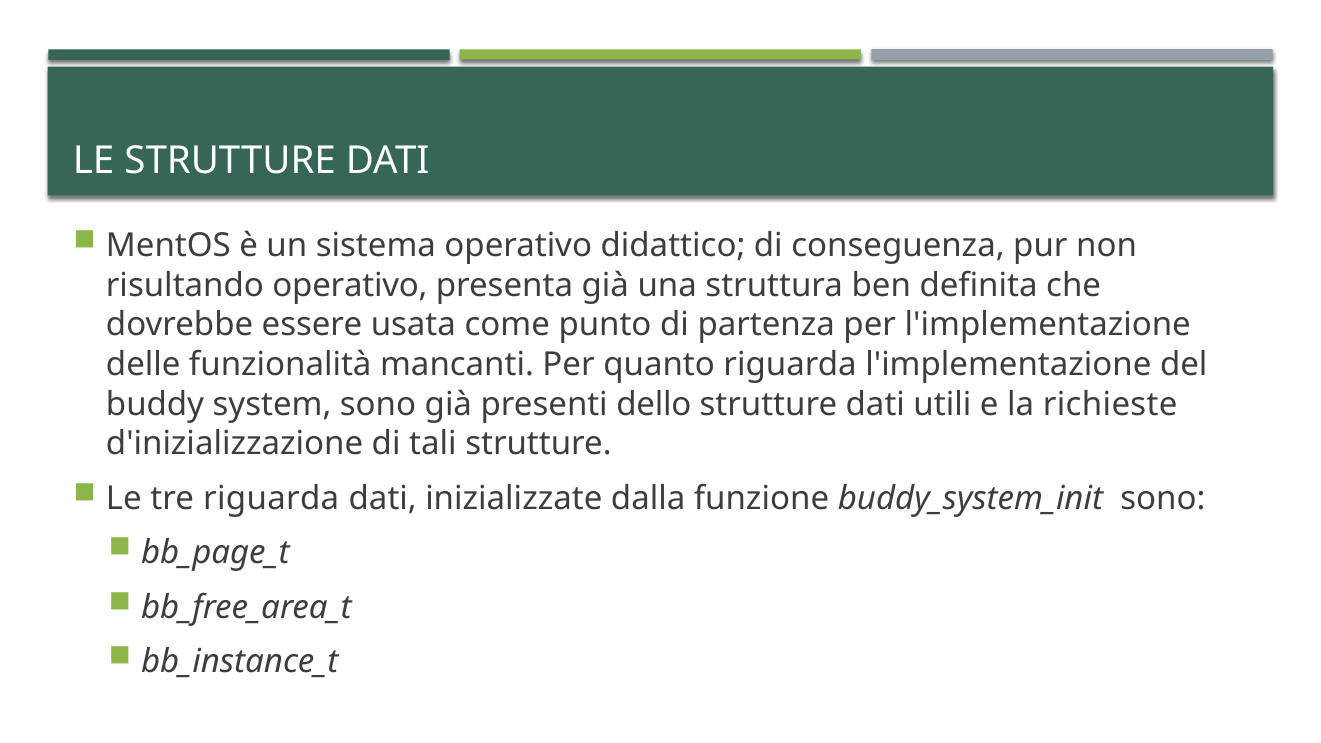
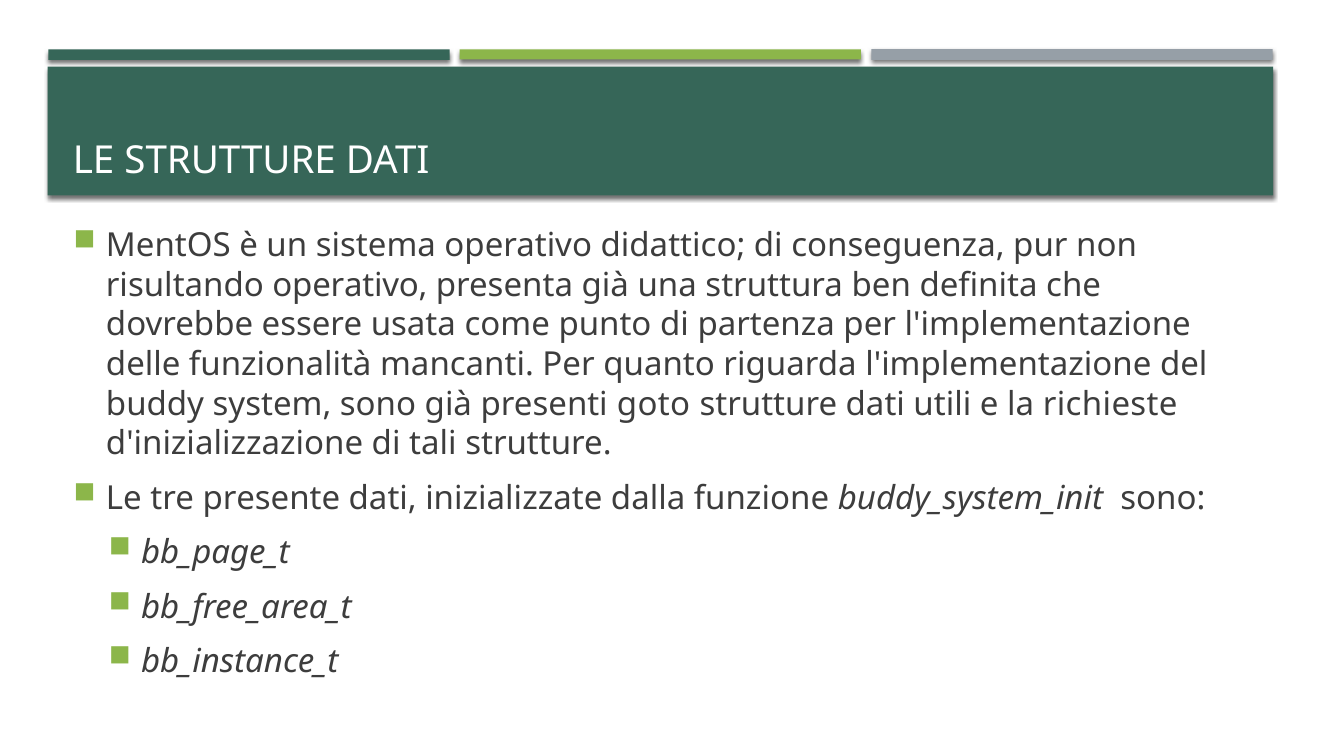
dello: dello -> goto
tre riguarda: riguarda -> presente
